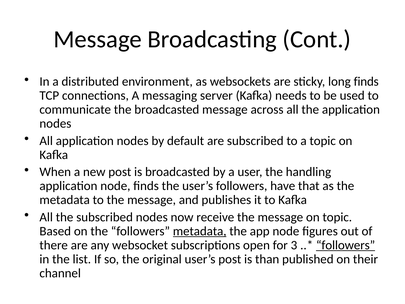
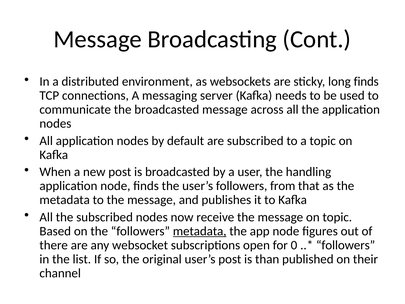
have: have -> from
3: 3 -> 0
followers at (346, 245) underline: present -> none
